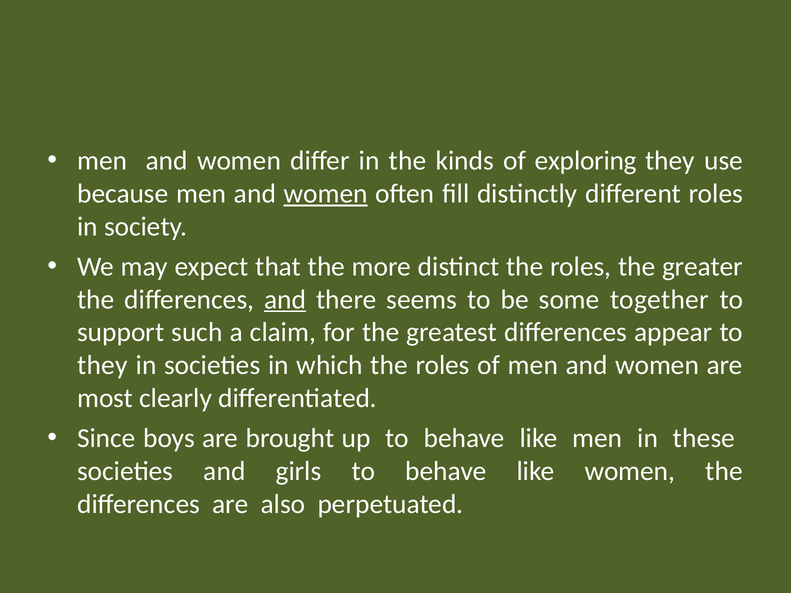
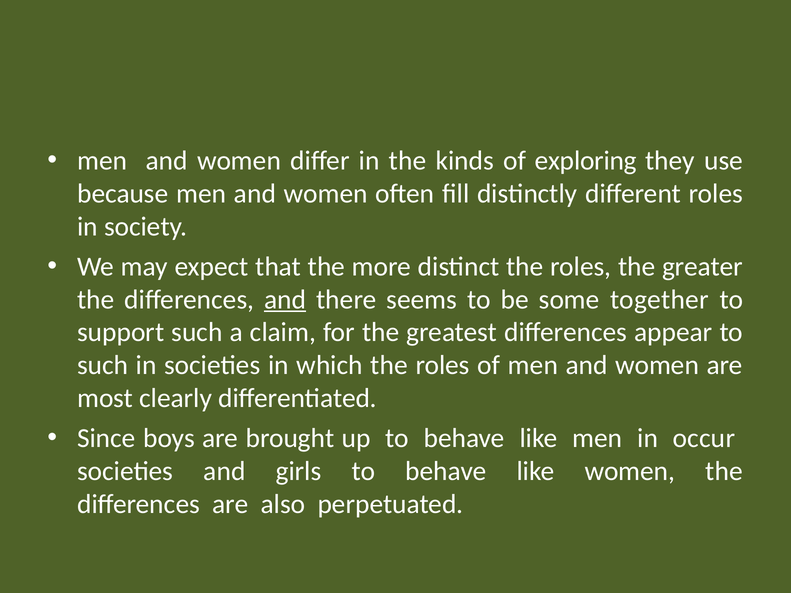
women at (326, 194) underline: present -> none
they at (102, 366): they -> such
these: these -> occur
